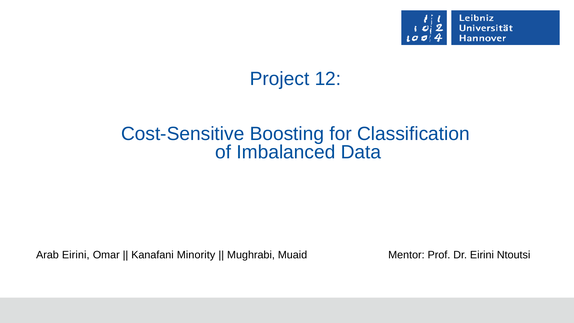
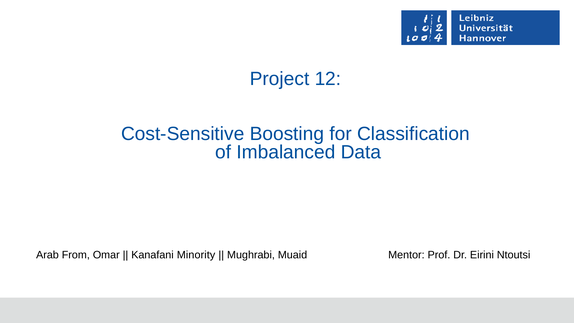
Arab Eirini: Eirini -> From
